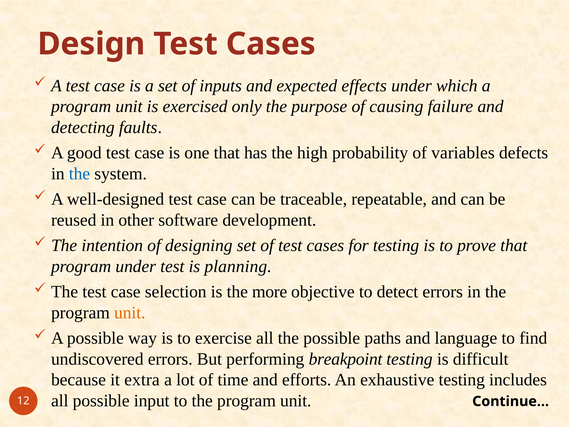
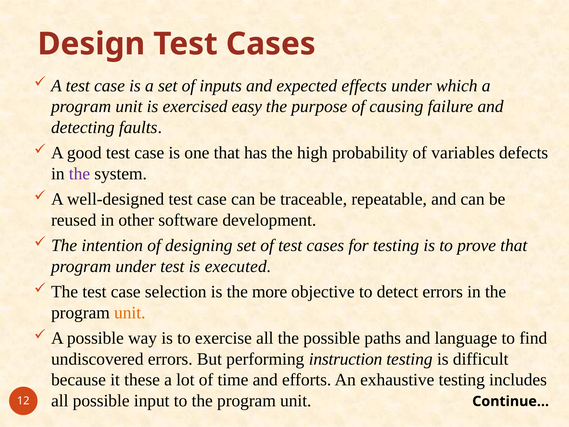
only: only -> easy
the at (79, 174) colour: blue -> purple
planning: planning -> executed
breakpoint: breakpoint -> instruction
extra: extra -> these
